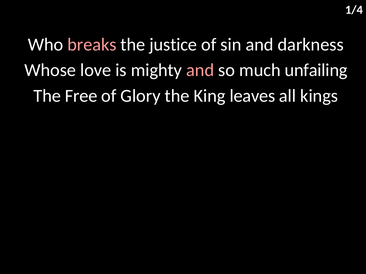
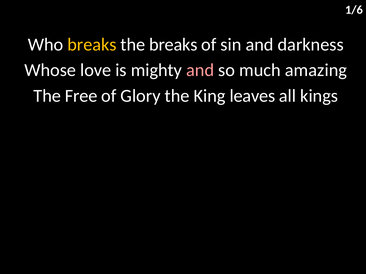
1/4: 1/4 -> 1/6
breaks at (92, 45) colour: pink -> yellow
the justice: justice -> breaks
unfailing: unfailing -> amazing
